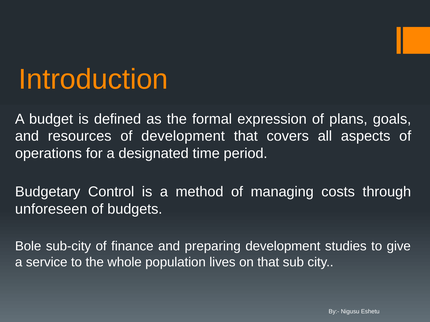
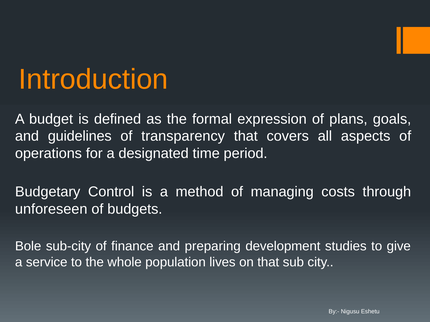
resources: resources -> guidelines
of development: development -> transparency
